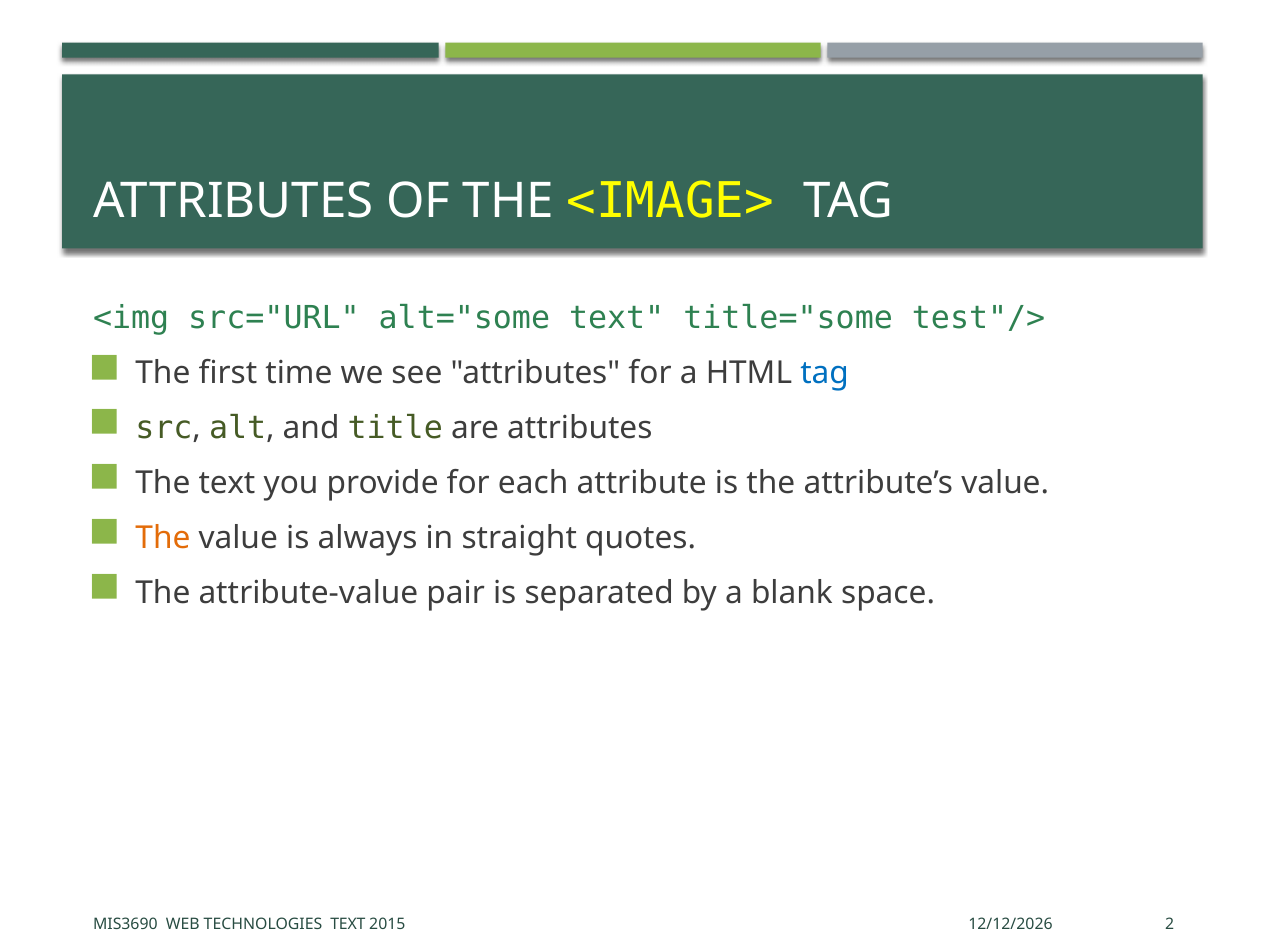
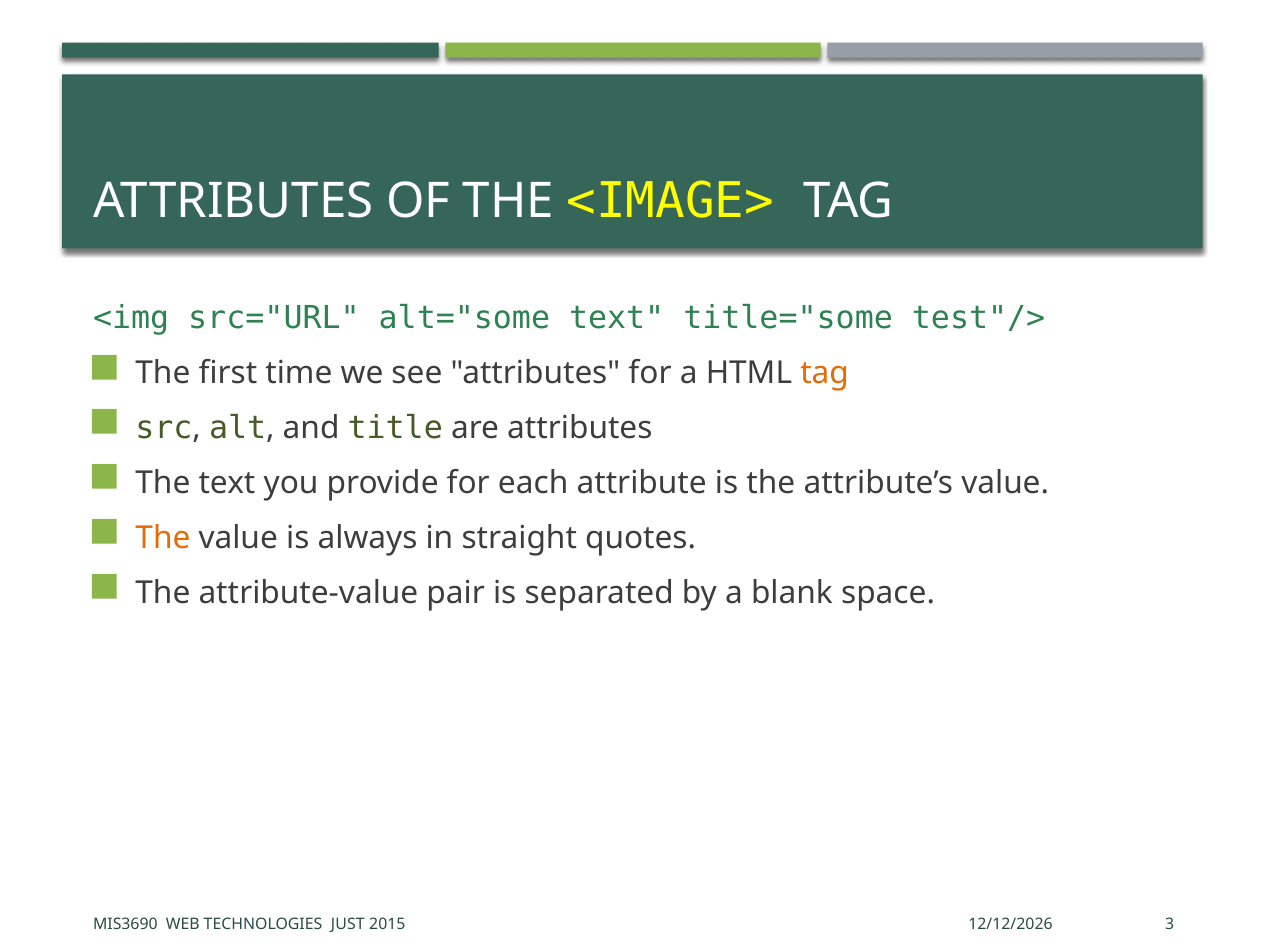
tag at (825, 373) colour: blue -> orange
2: 2 -> 3
TECHNOLOGIES TEXT: TEXT -> JUST
